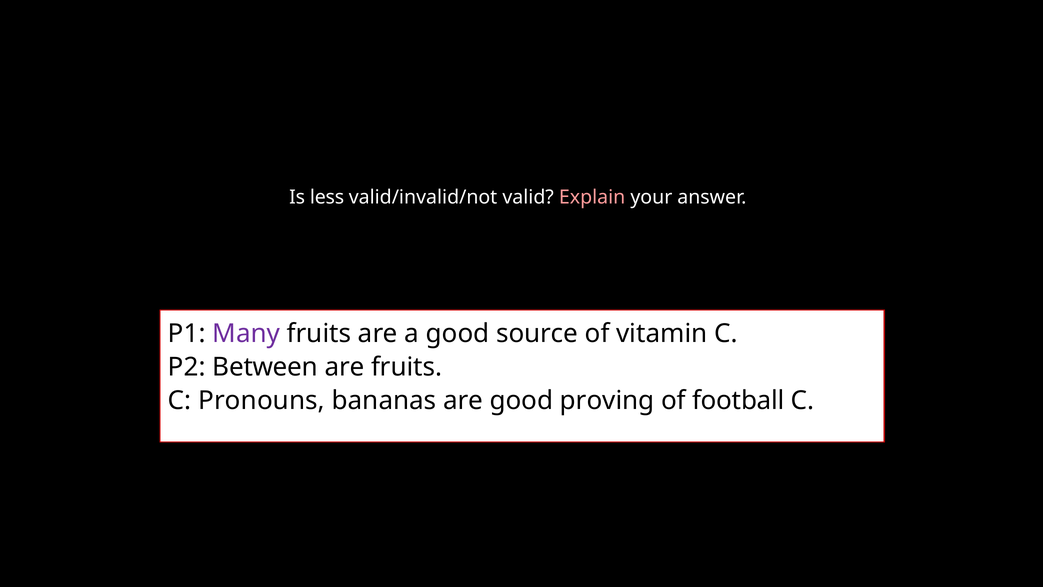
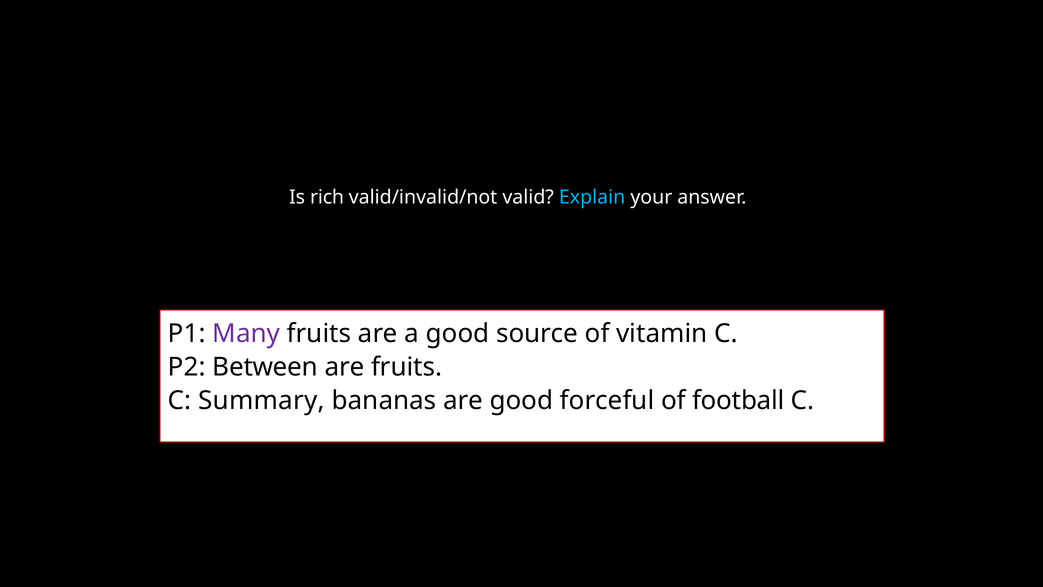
less: less -> rich
Explain colour: pink -> light blue
Pronouns: Pronouns -> Summary
proving: proving -> forceful
